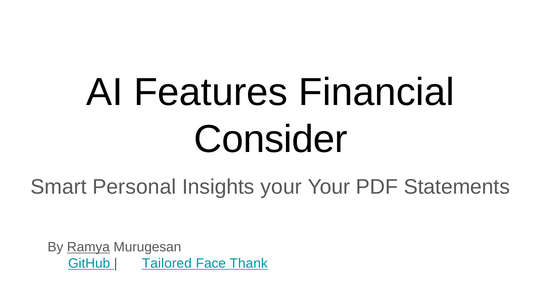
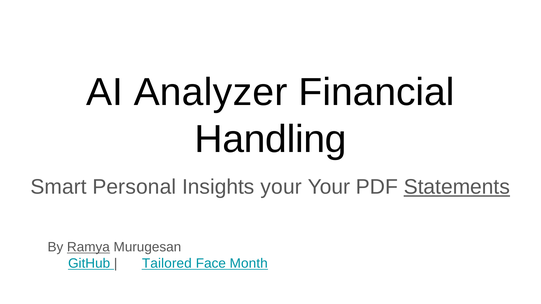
Features: Features -> Analyzer
Consider: Consider -> Handling
Statements underline: none -> present
Thank: Thank -> Month
